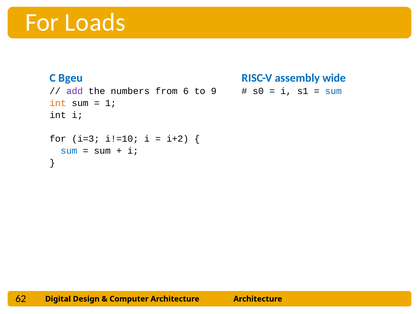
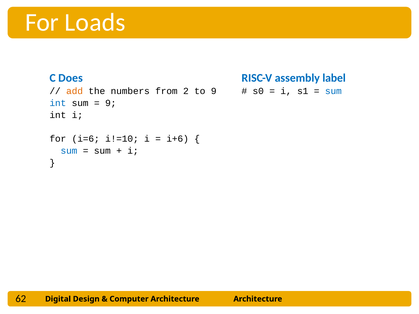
Bgeu: Bgeu -> Does
wide: wide -> label
add at (75, 91) colour: purple -> orange
6: 6 -> 2
int at (58, 103) colour: orange -> blue
1 at (111, 103): 1 -> 9
i=3: i=3 -> i=6
i+2: i+2 -> i+6
